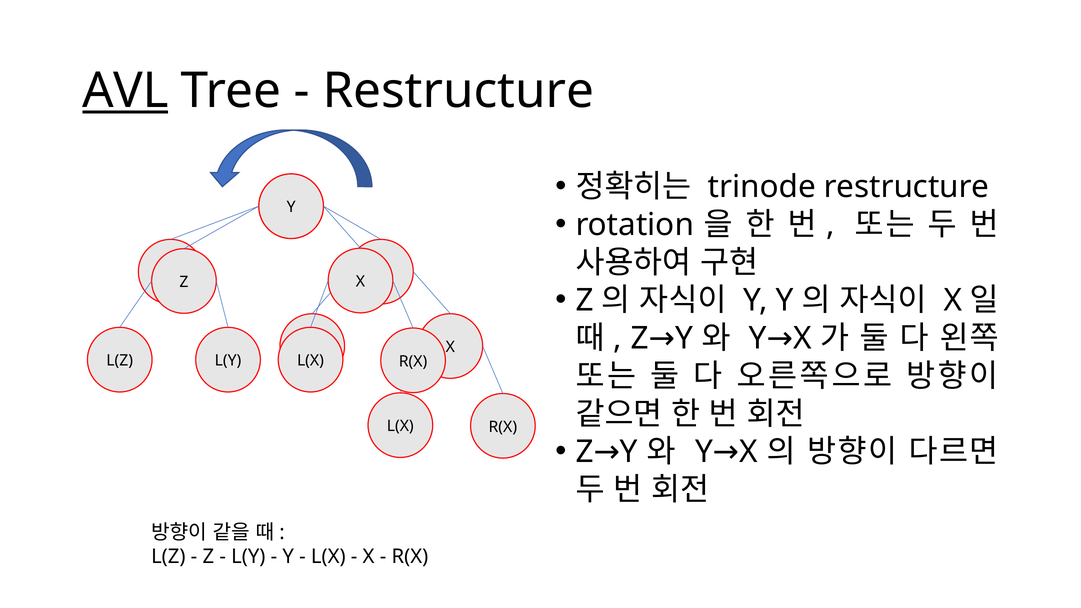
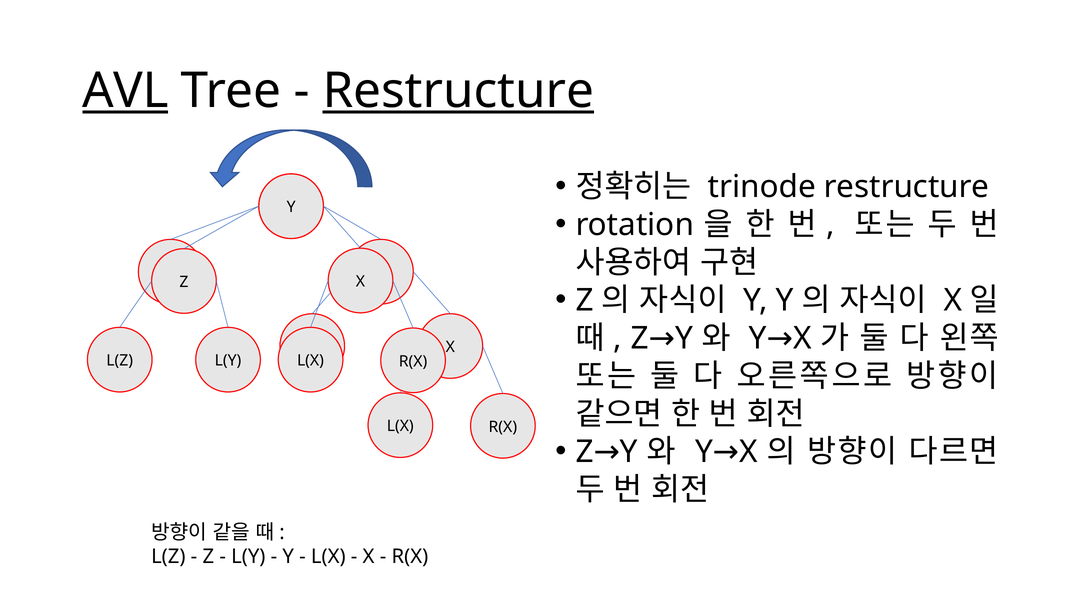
Restructure at (458, 91) underline: none -> present
